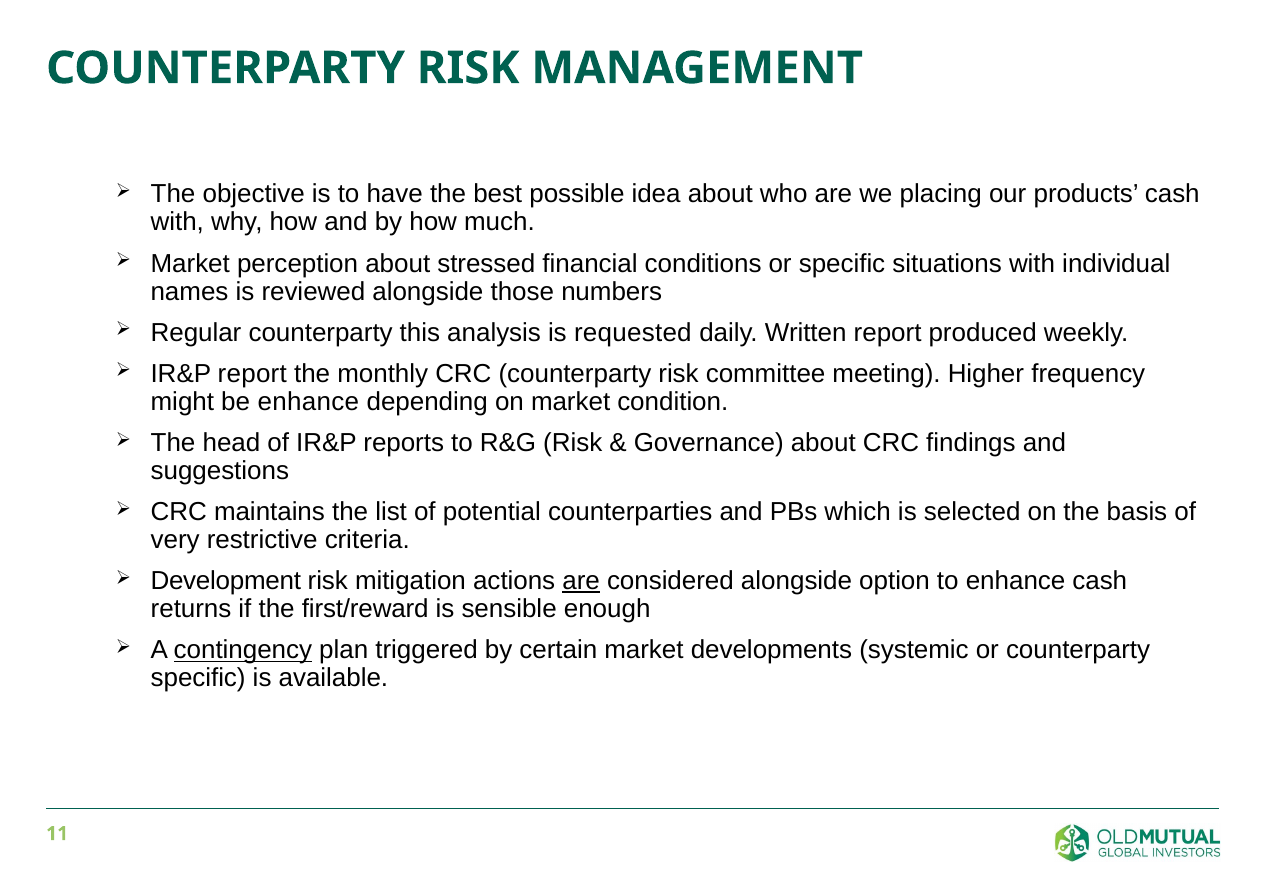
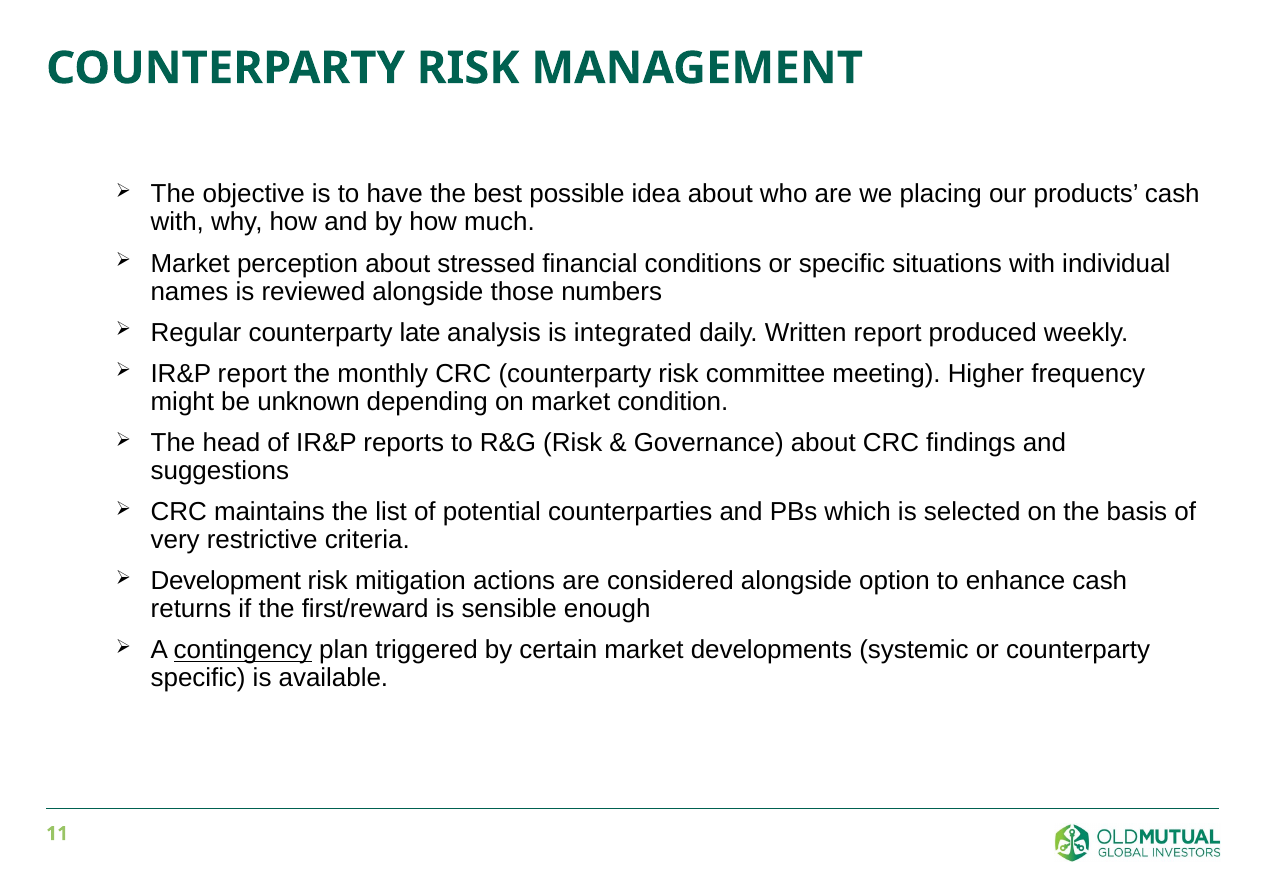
this: this -> late
requested: requested -> integrated
be enhance: enhance -> unknown
are at (581, 581) underline: present -> none
